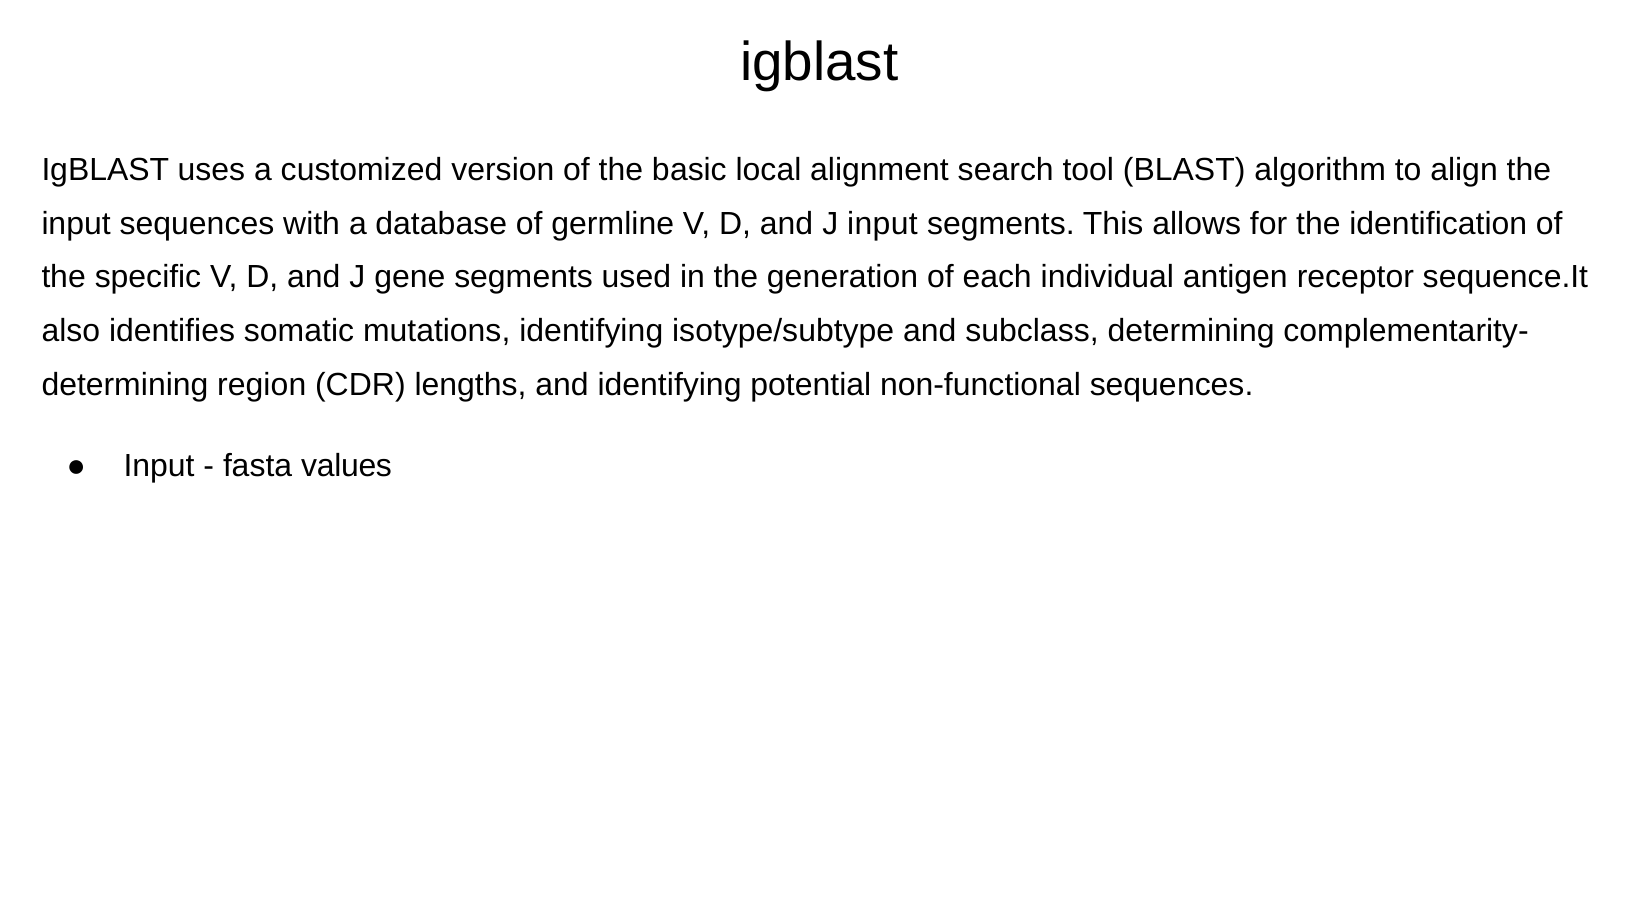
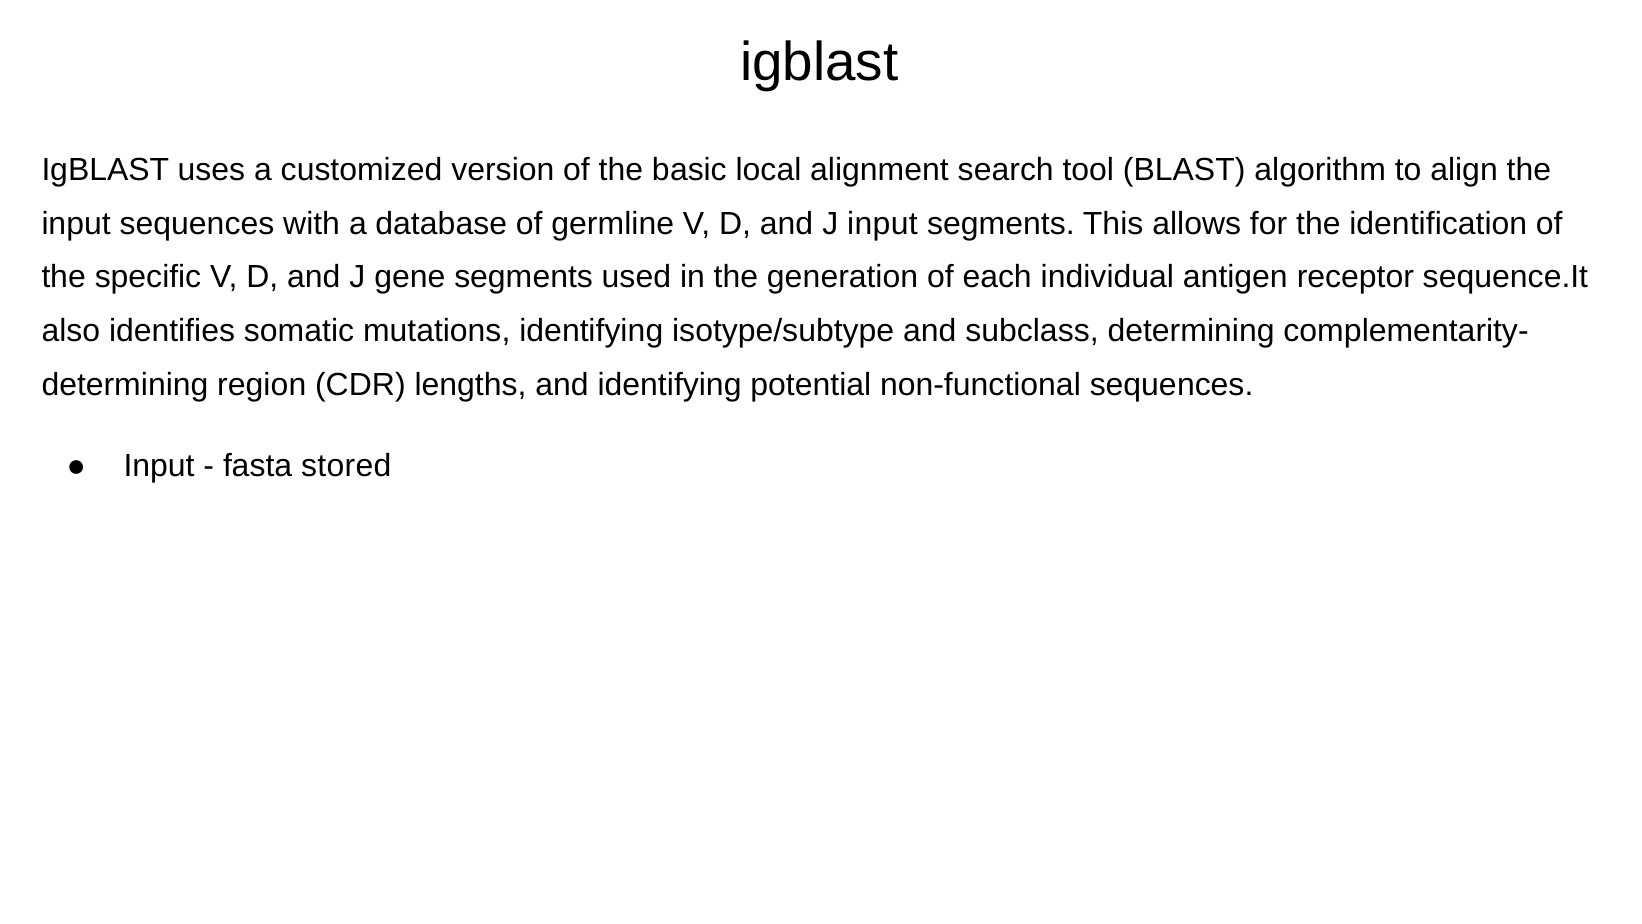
values: values -> stored
